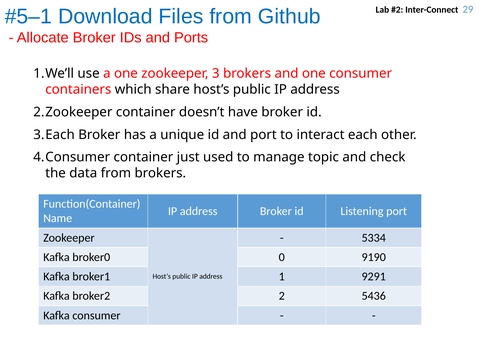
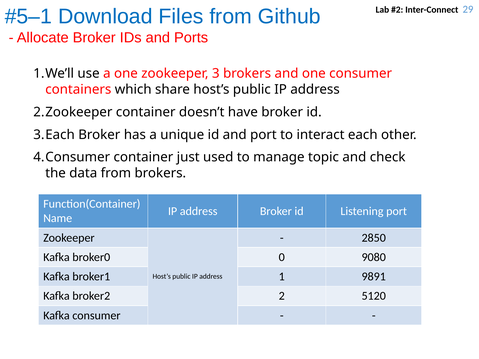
5334: 5334 -> 2850
9190: 9190 -> 9080
9291: 9291 -> 9891
5436: 5436 -> 5120
